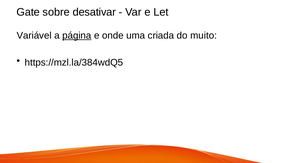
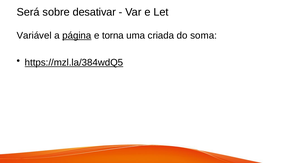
Gate: Gate -> Será
onde: onde -> torna
muito: muito -> soma
https://mzl.la/384wdQ5 underline: none -> present
